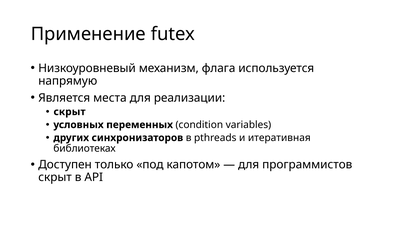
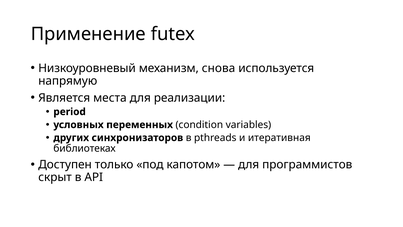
флага: флага -> снова
скрыт at (70, 112): скрыт -> period
